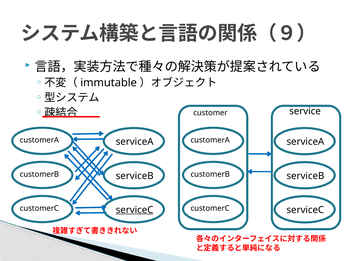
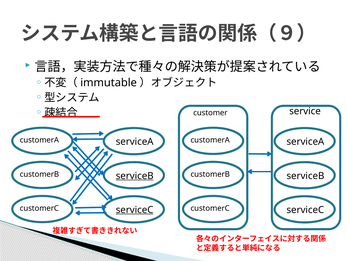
serviceB at (135, 175) underline: none -> present
